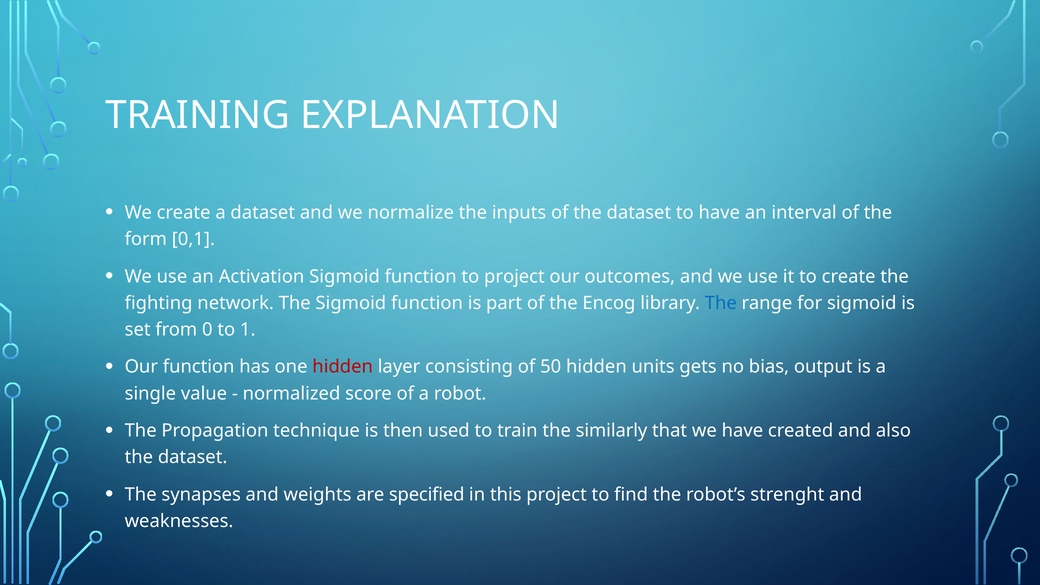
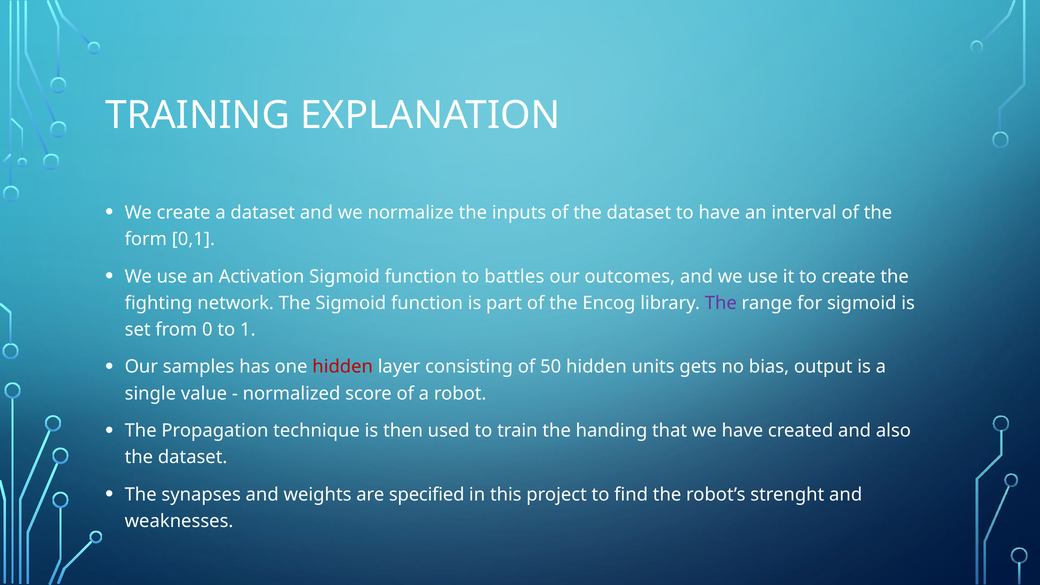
to project: project -> battles
The at (721, 303) colour: blue -> purple
Our function: function -> samples
similarly: similarly -> handing
